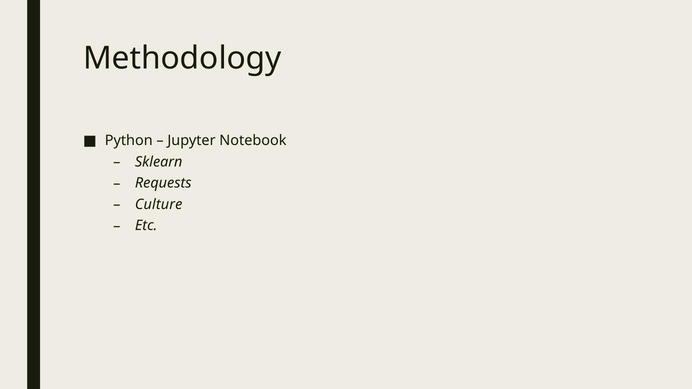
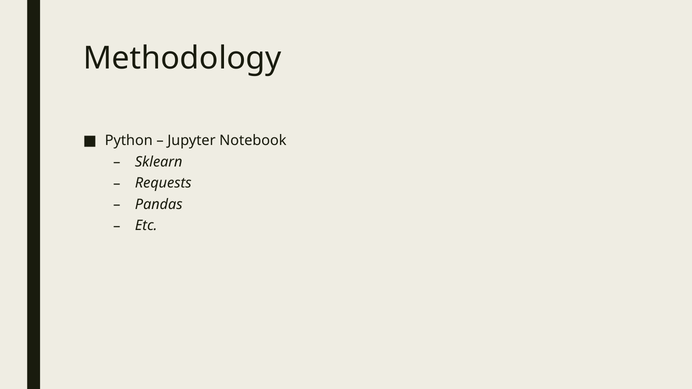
Culture: Culture -> Pandas
